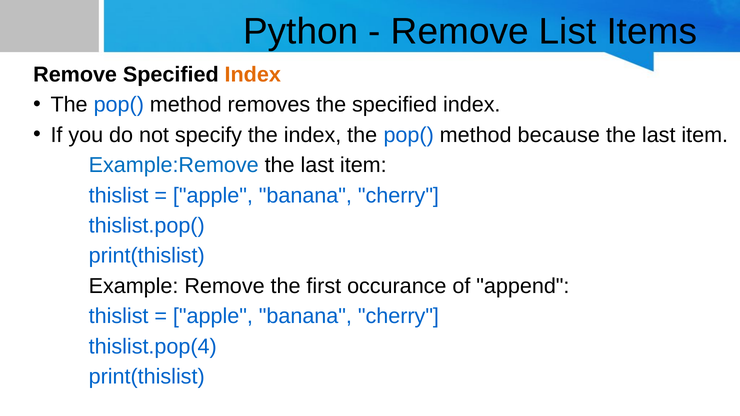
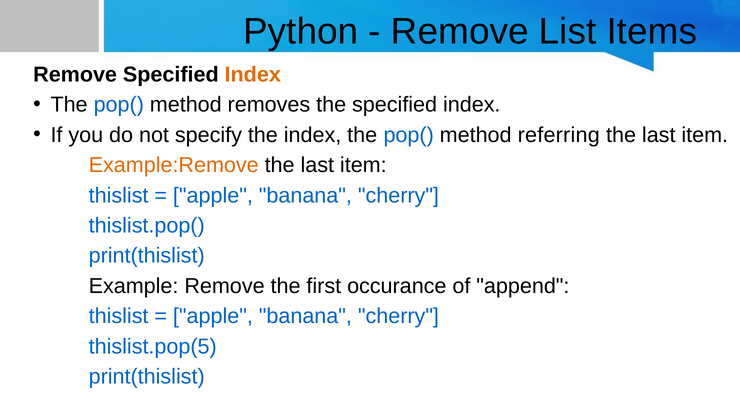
because: because -> referring
Example:Remove colour: blue -> orange
thislist.pop(4: thislist.pop(4 -> thislist.pop(5
